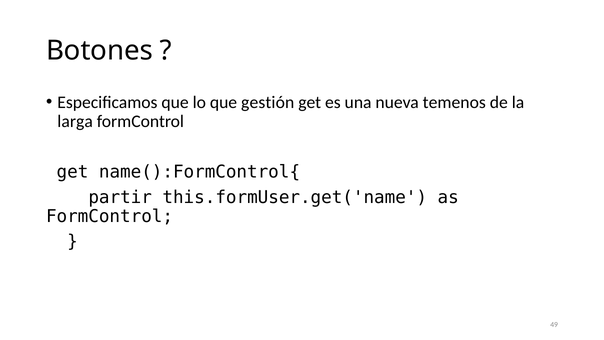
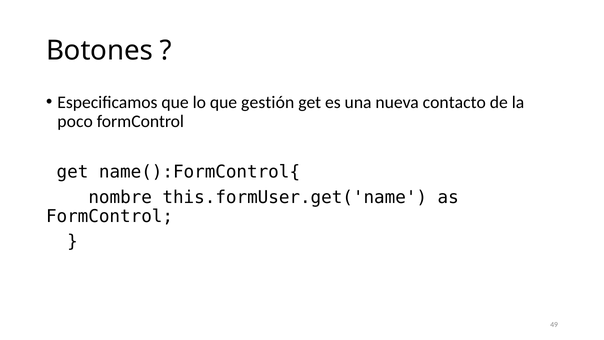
temenos: temenos -> contacto
larga: larga -> poco
partir: partir -> nombre
